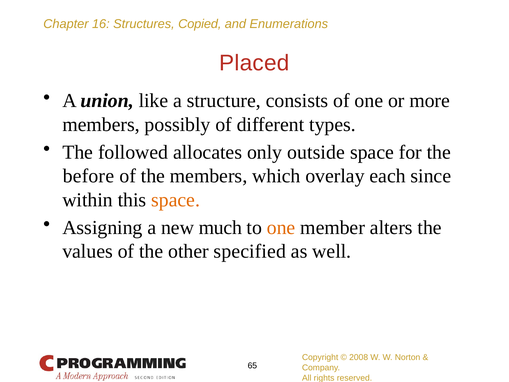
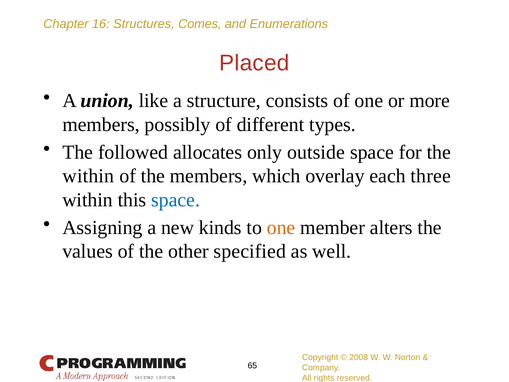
Copied: Copied -> Comes
before at (88, 176): before -> within
since: since -> three
space at (176, 200) colour: orange -> blue
much: much -> kinds
